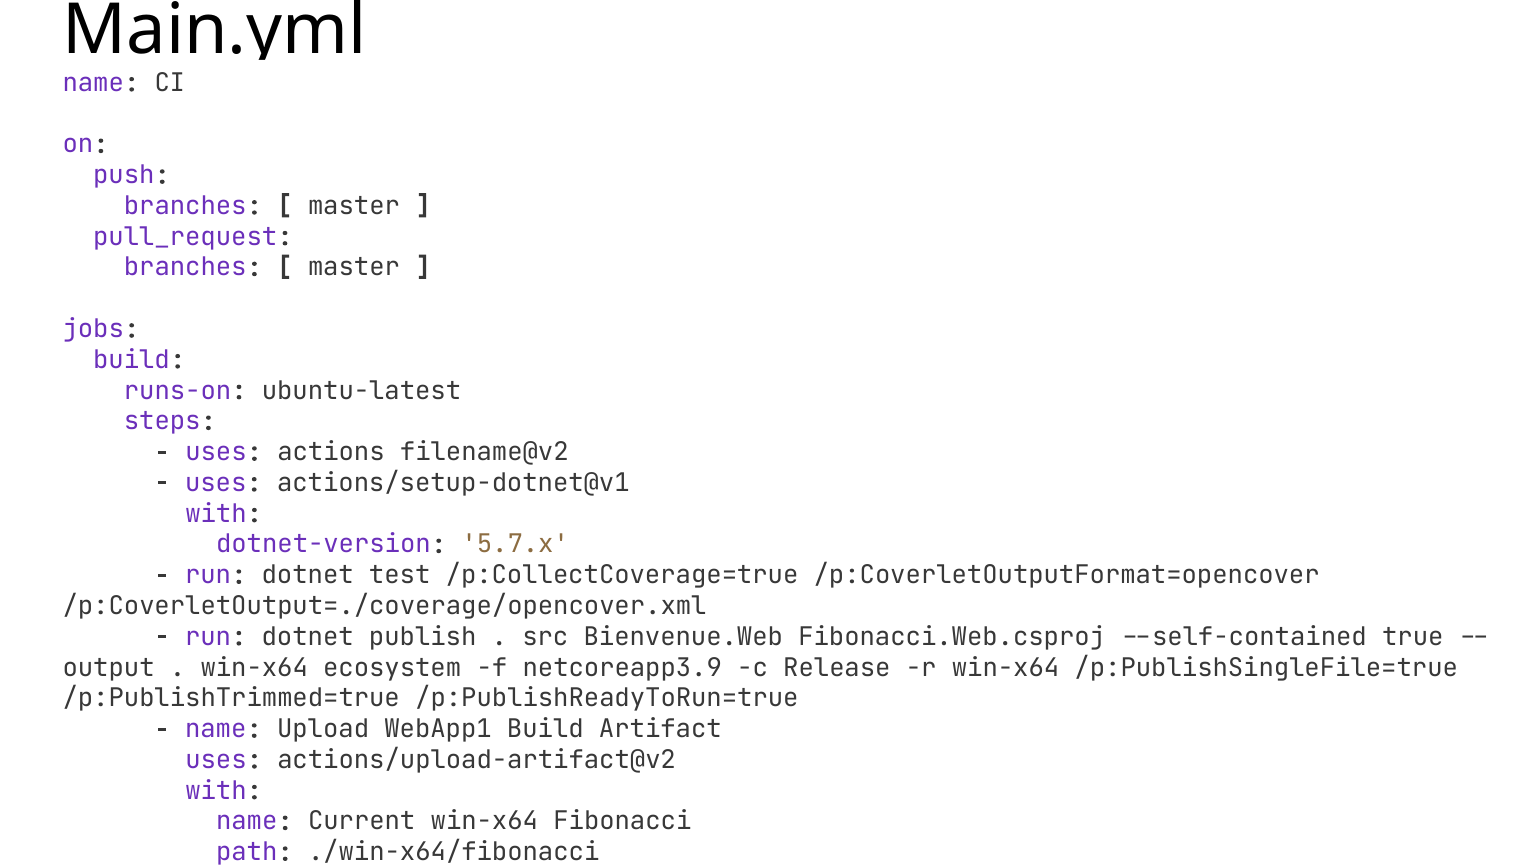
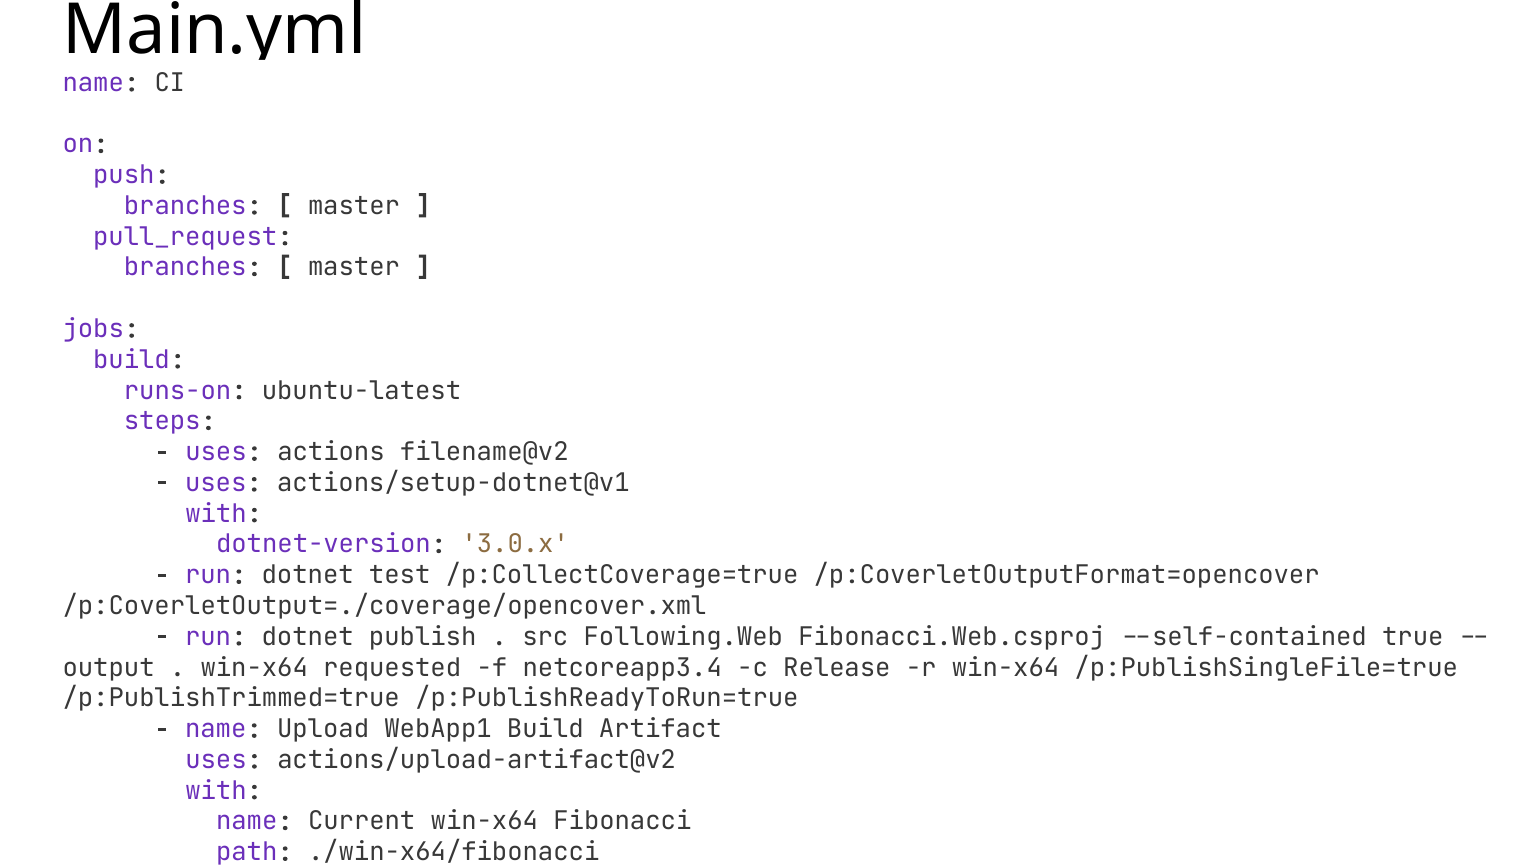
5.7.x: 5.7.x -> 3.0.x
./src/Bienvenue.Web/Fibonacci.Web.csproj: ./src/Bienvenue.Web/Fibonacci.Web.csproj -> ./src/Following.Web/Fibonacci.Web.csproj
./win-x64/ecosystem: ./win-x64/ecosystem -> ./win-x64/requested
netcoreapp3.9: netcoreapp3.9 -> netcoreapp3.4
